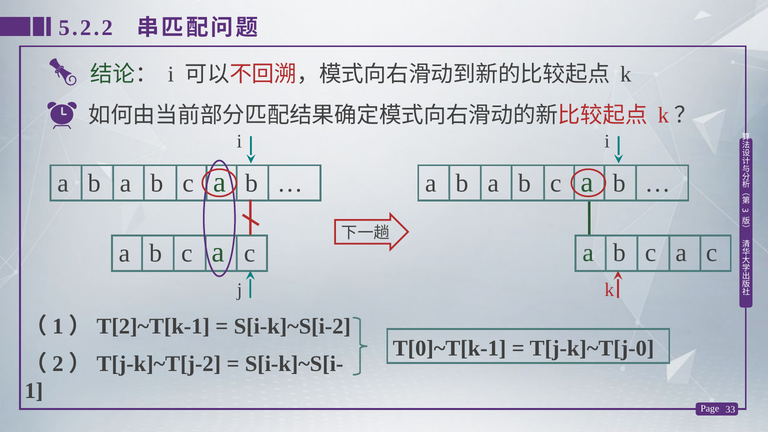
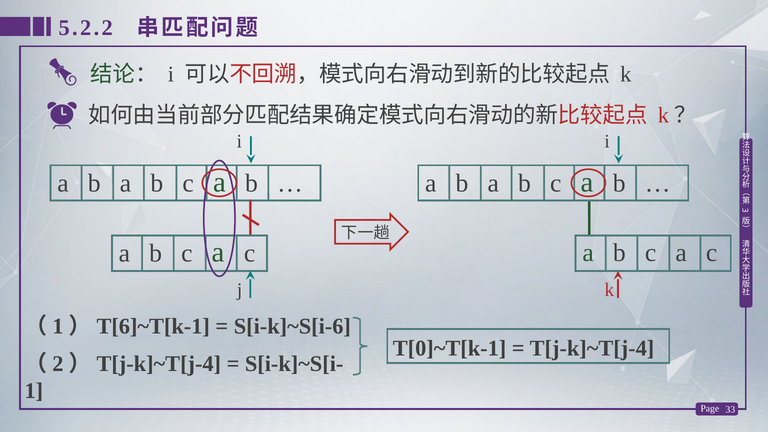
T[2]~T[k-1: T[2]~T[k-1 -> T[6]~T[k-1
S[i-k]~S[i-2: S[i-k]~S[i-2 -> S[i-k]~S[i-6
T[j-k]~T[j-0 at (592, 348): T[j-k]~T[j-0 -> T[j-k]~T[j-4
T[j-k]~T[j-2 at (159, 364): T[j-k]~T[j-2 -> T[j-k]~T[j-4
